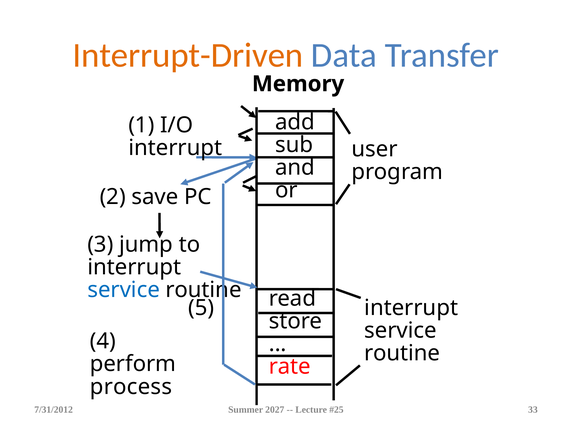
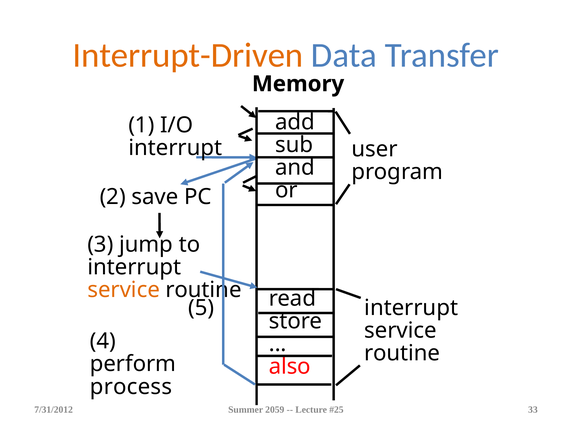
service at (124, 290) colour: blue -> orange
rate: rate -> also
2027: 2027 -> 2059
